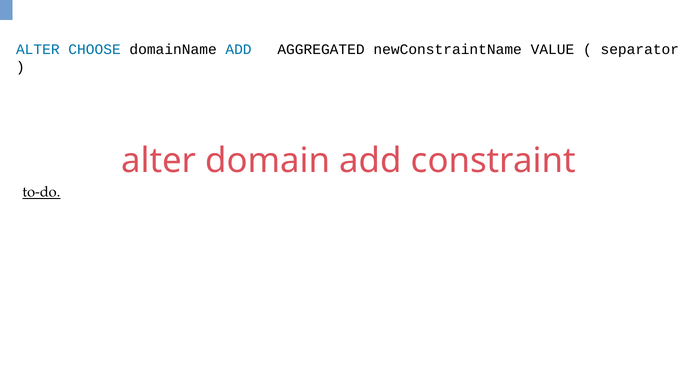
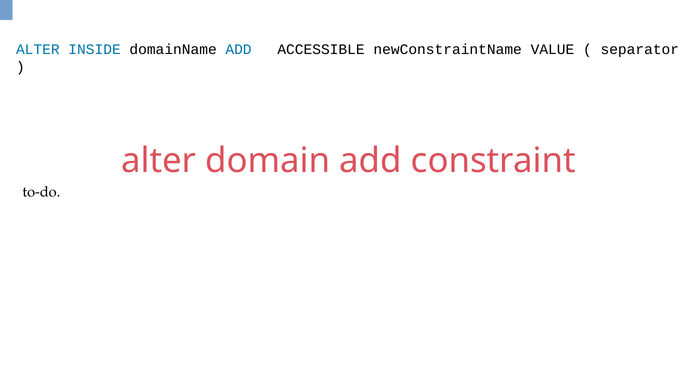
CHOOSE: CHOOSE -> INSIDE
AGGREGATED: AGGREGATED -> ACCESSIBLE
to-do underline: present -> none
